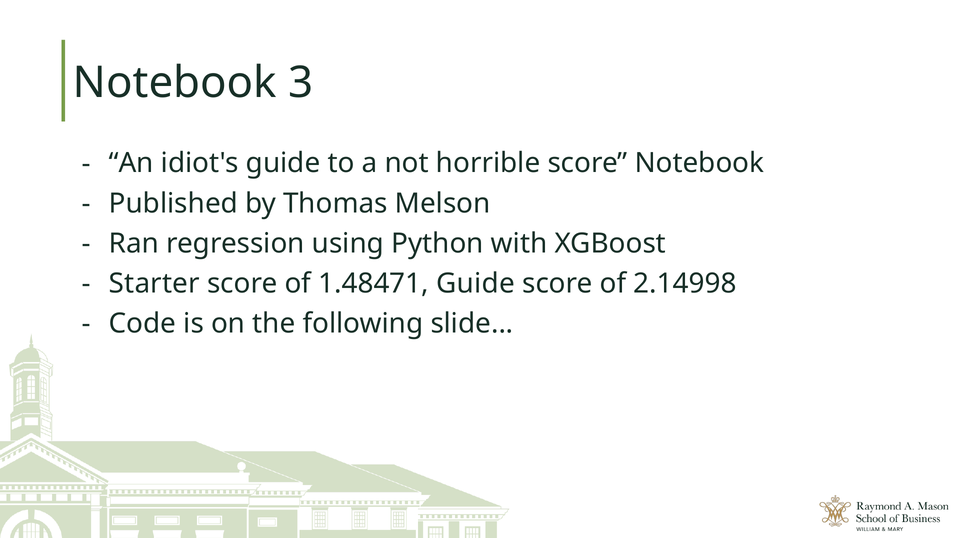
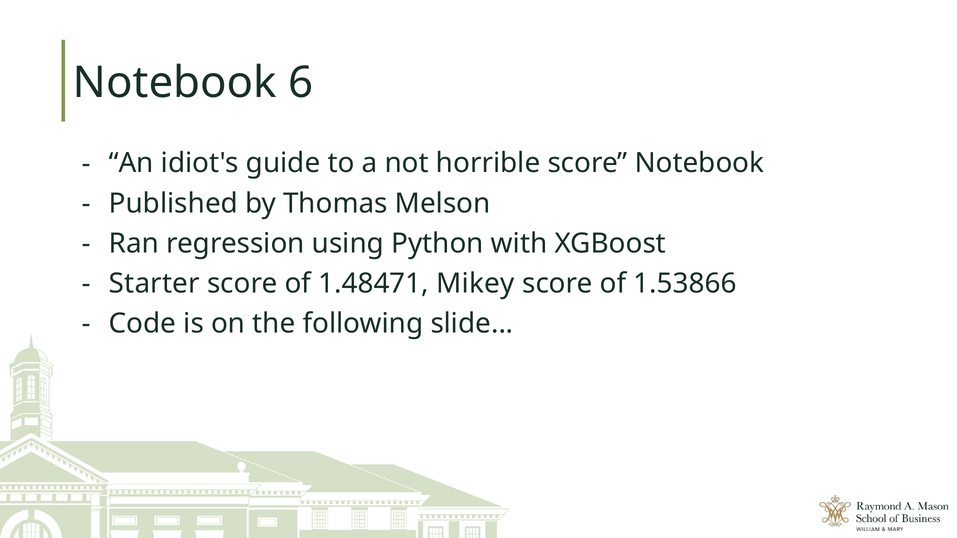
3: 3 -> 6
1.48471 Guide: Guide -> Mikey
2.14998: 2.14998 -> 1.53866
